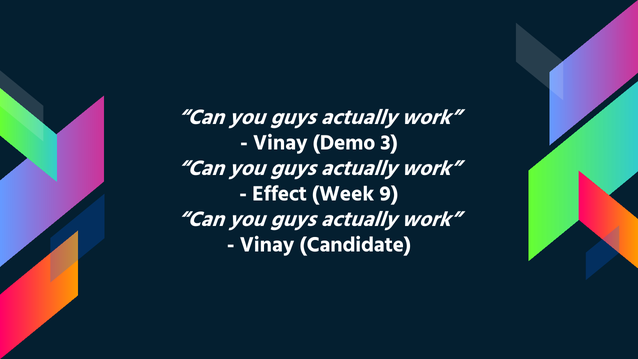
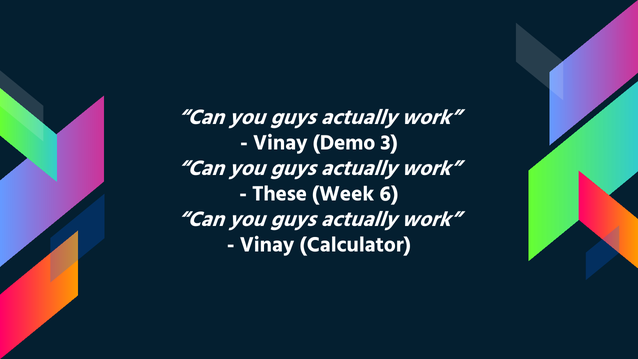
Effect: Effect -> These
9: 9 -> 6
Candidate: Candidate -> Calculator
